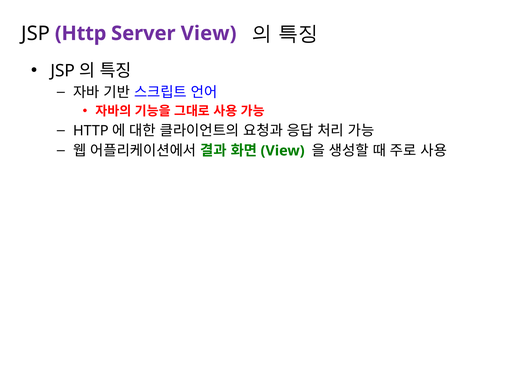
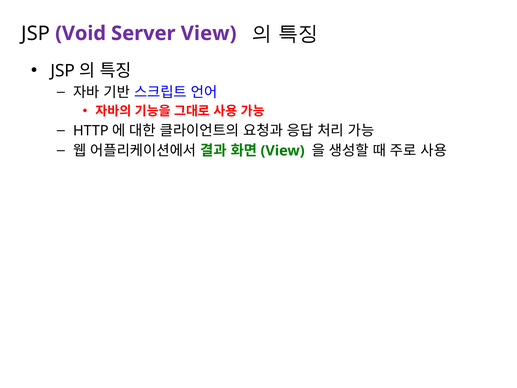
JSP Http: Http -> Void
